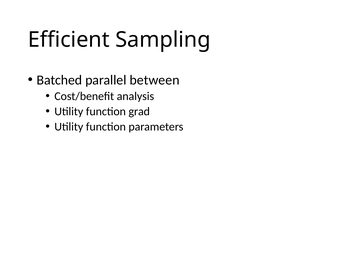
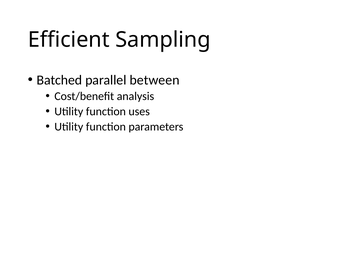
grad: grad -> uses
